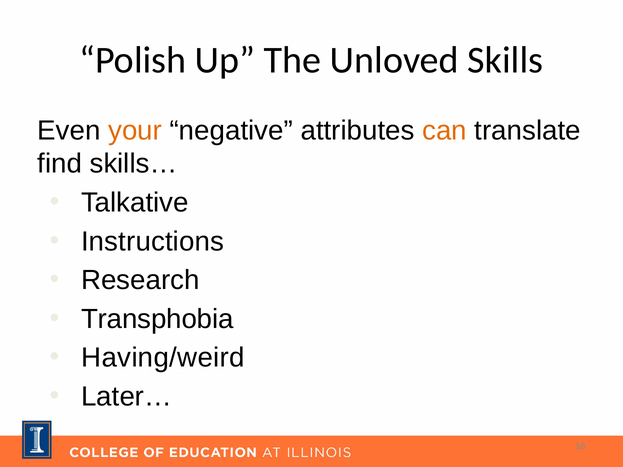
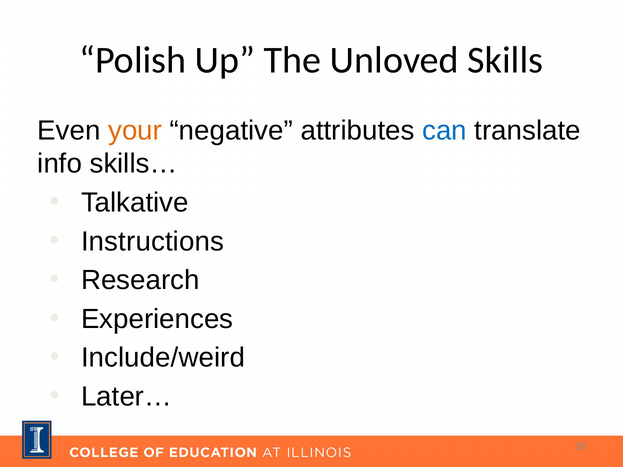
can colour: orange -> blue
find: find -> info
Transphobia: Transphobia -> Experiences
Having/weird: Having/weird -> Include/weird
